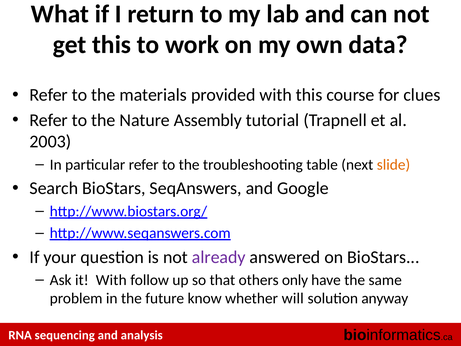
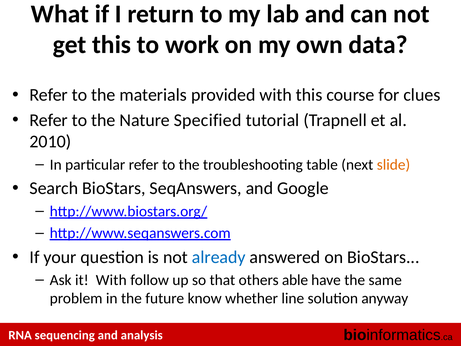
Assembly: Assembly -> Specified
2003: 2003 -> 2010
already colour: purple -> blue
only: only -> able
will: will -> line
